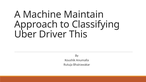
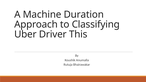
Maintain: Maintain -> Duration
